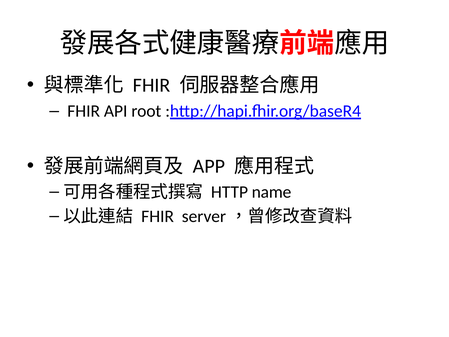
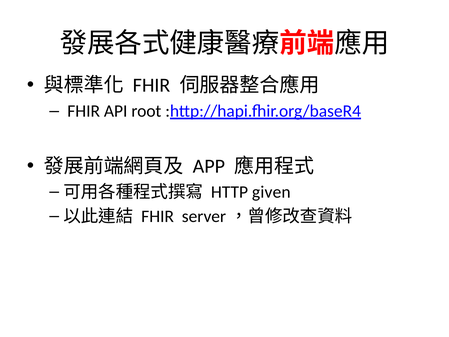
name: name -> given
